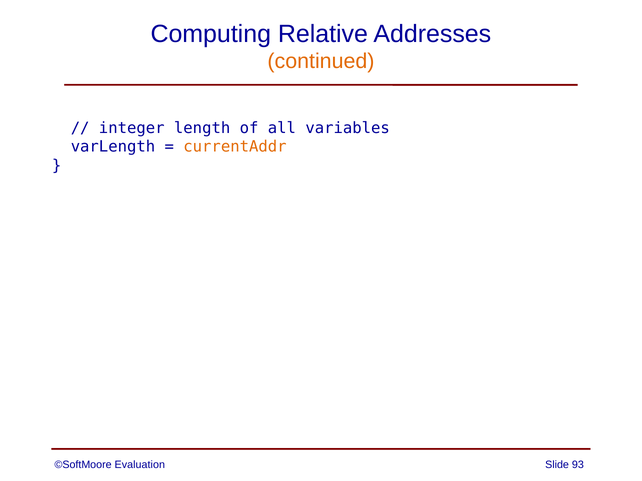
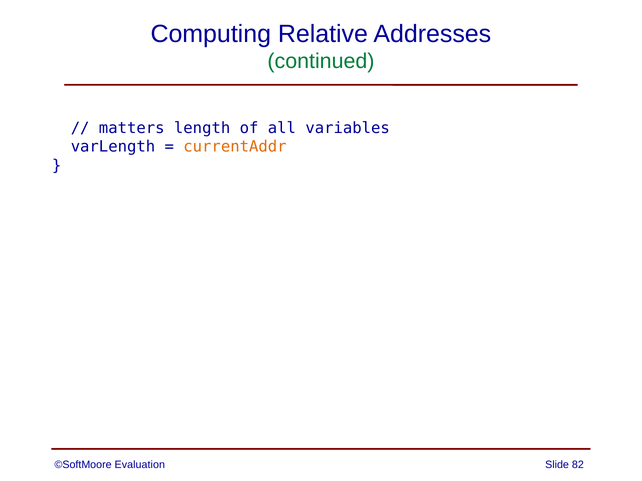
continued colour: orange -> green
integer: integer -> matters
93: 93 -> 82
